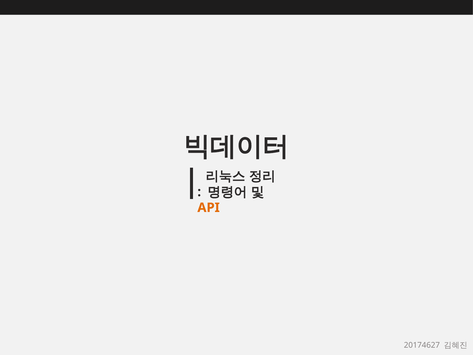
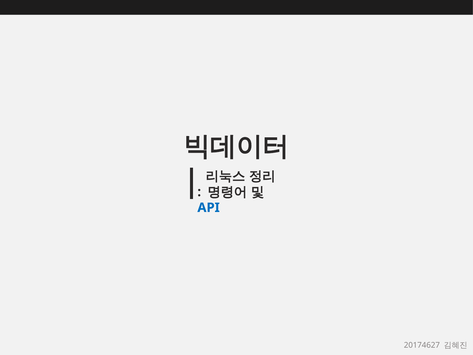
API colour: orange -> blue
